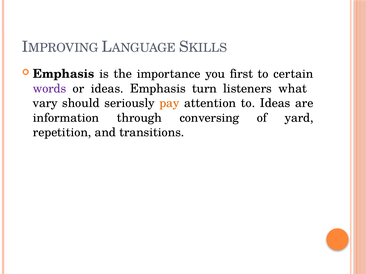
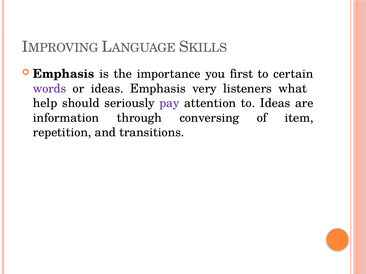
turn: turn -> very
vary: vary -> help
pay colour: orange -> purple
yard: yard -> item
